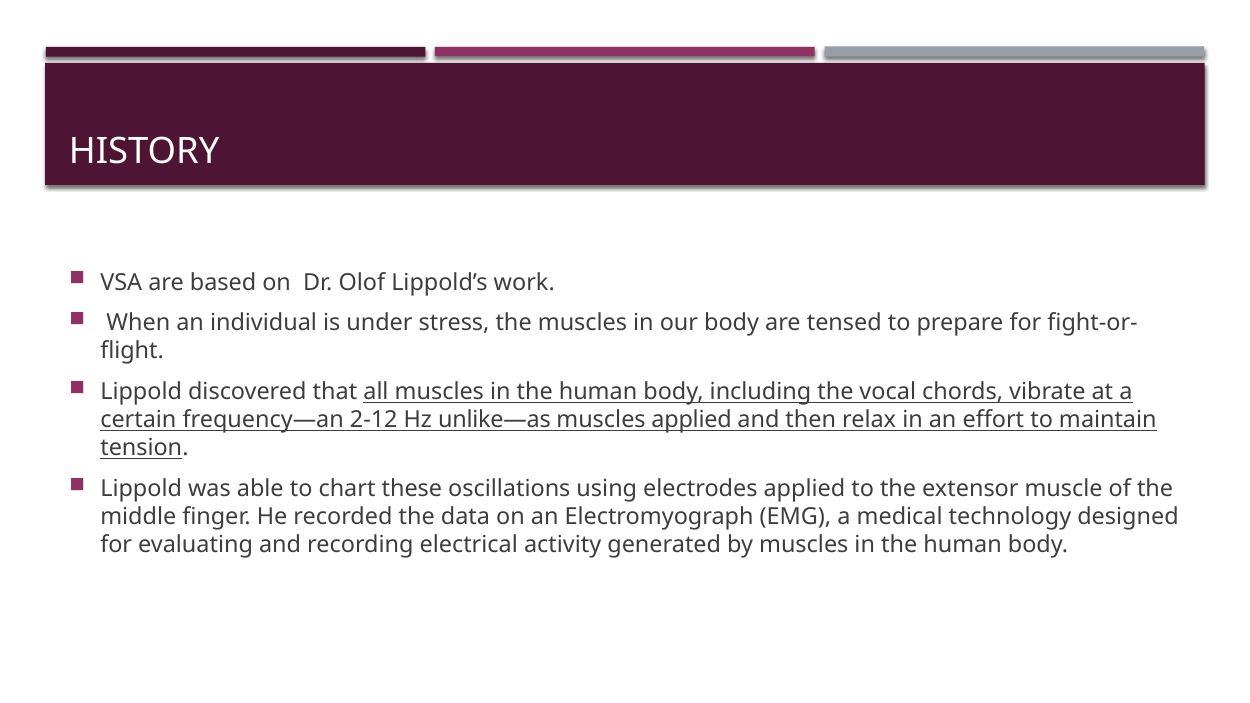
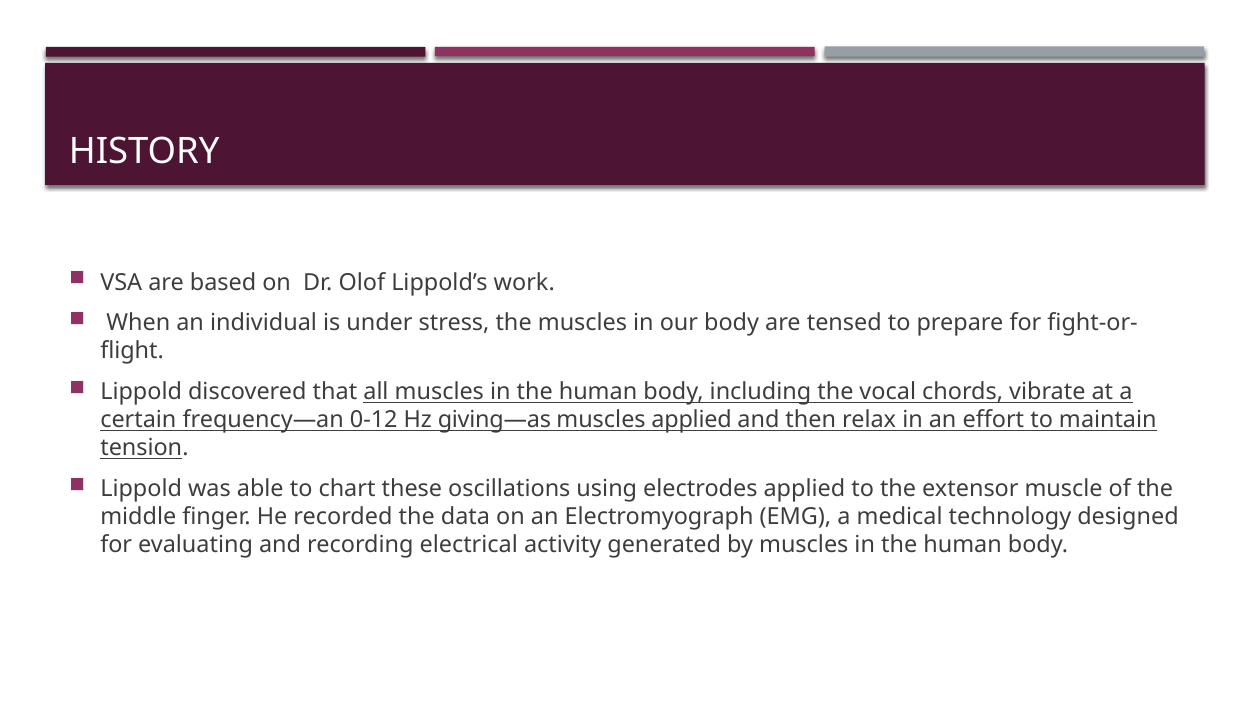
2-12: 2-12 -> 0-12
unlike—as: unlike—as -> giving—as
